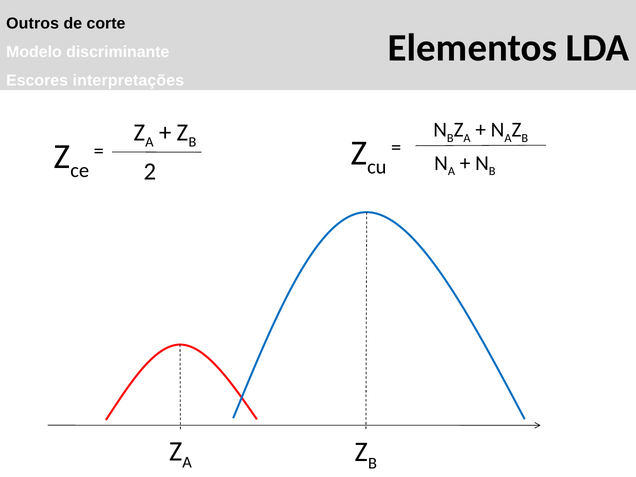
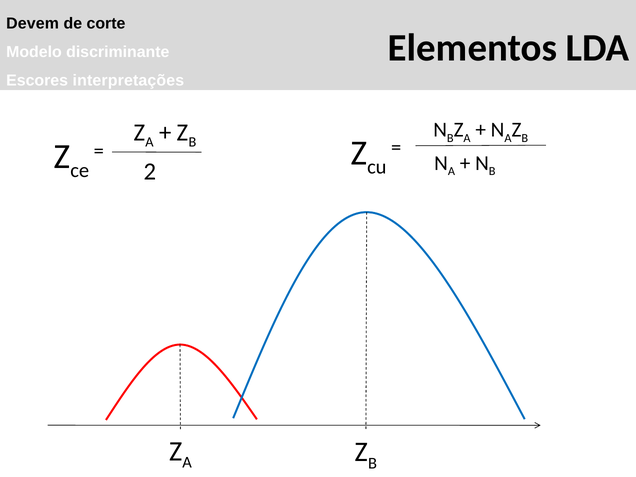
Outros: Outros -> Devem
